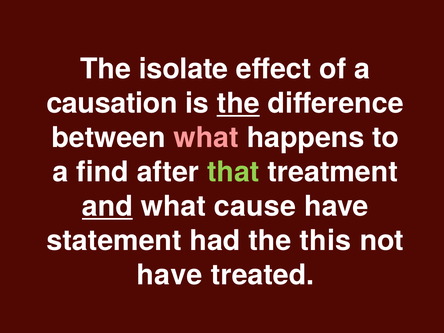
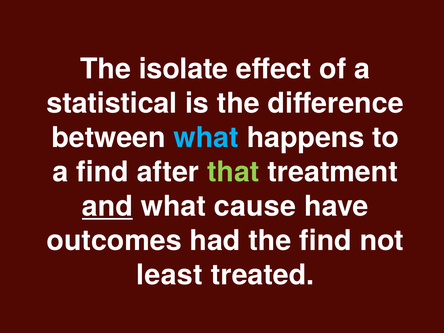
causation: causation -> statistical
the at (238, 103) underline: present -> none
what at (206, 138) colour: pink -> light blue
statement: statement -> outcomes
the this: this -> find
have at (169, 275): have -> least
